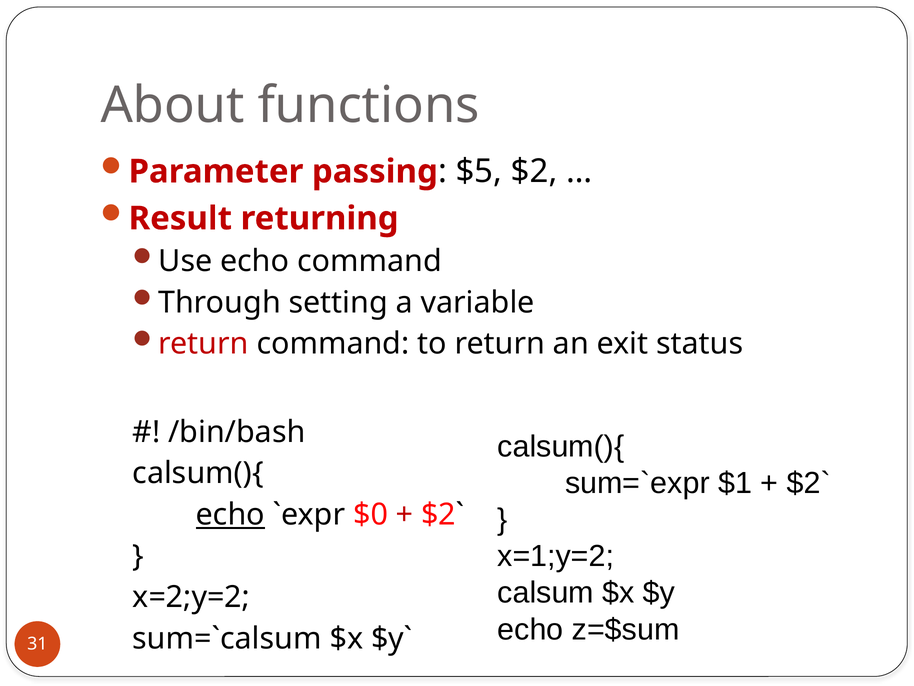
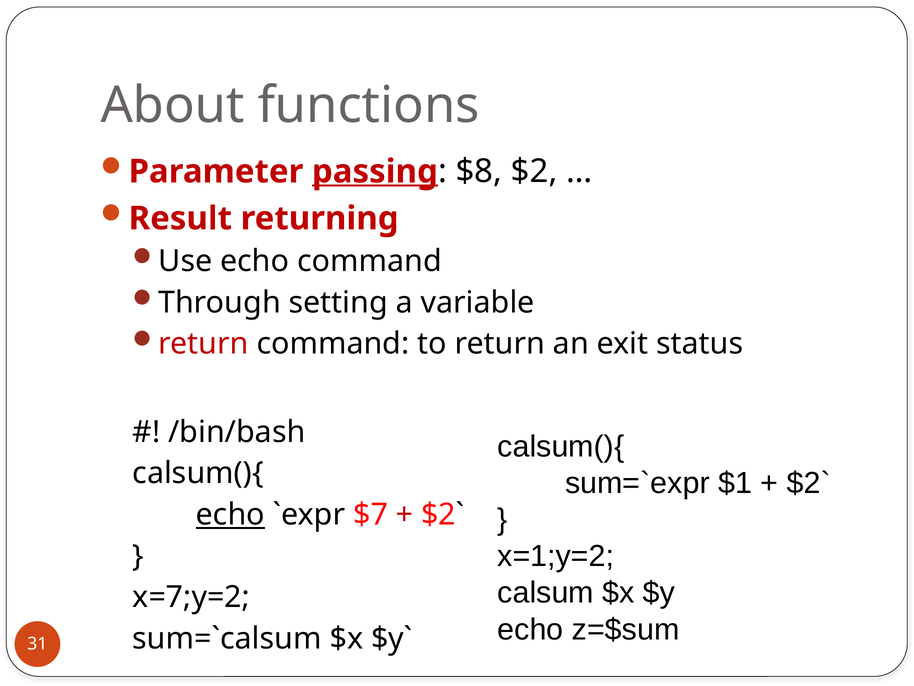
passing underline: none -> present
$5: $5 -> $8
$0: $0 -> $7
x=2;y=2: x=2;y=2 -> x=7;y=2
